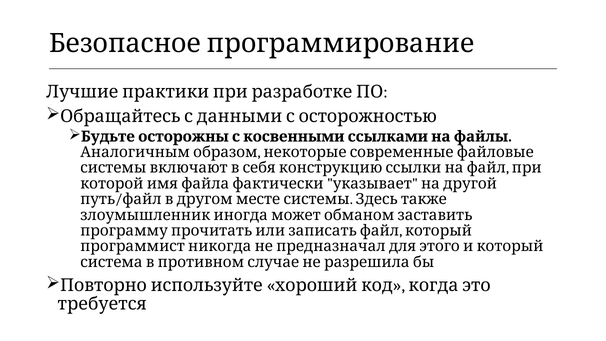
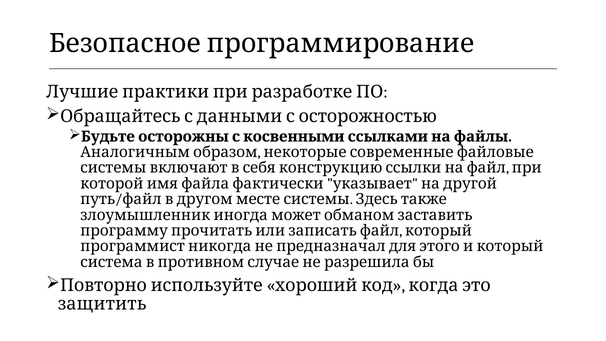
требуется: требуется -> защитить
